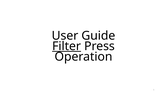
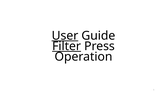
User underline: none -> present
